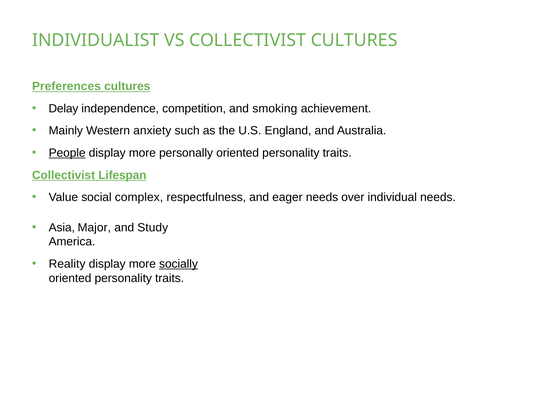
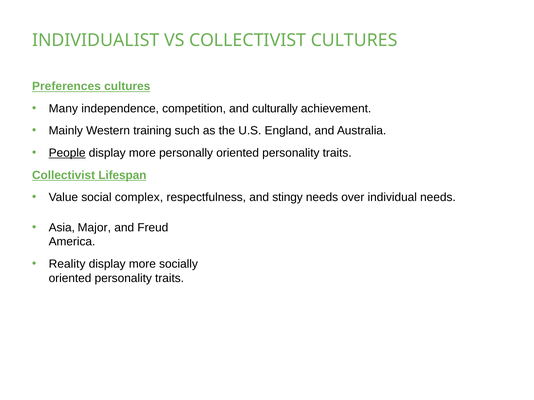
Delay: Delay -> Many
smoking: smoking -> culturally
anxiety: anxiety -> training
eager: eager -> stingy
Study: Study -> Freud
socially underline: present -> none
